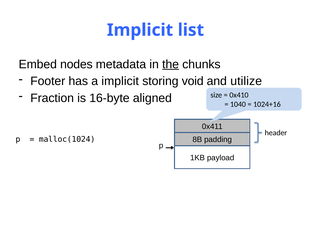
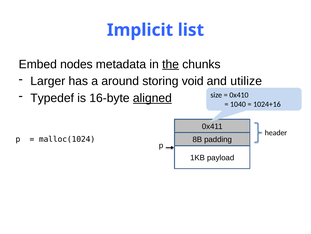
Footer: Footer -> Larger
a implicit: implicit -> around
Fraction: Fraction -> Typedef
aligned underline: none -> present
